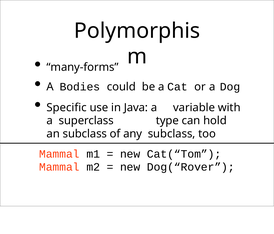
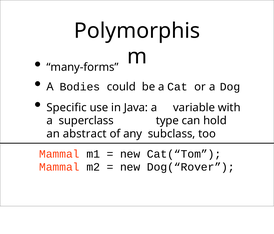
an subclass: subclass -> abstract
